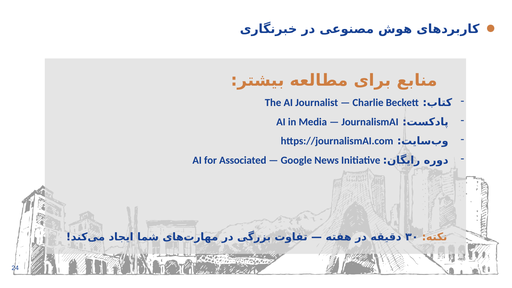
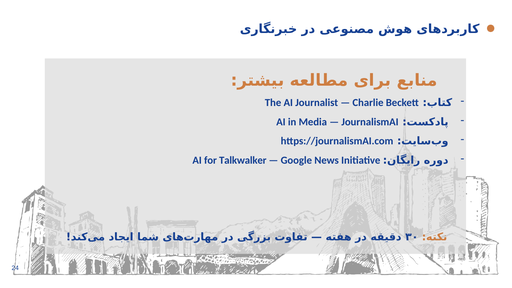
Associated: Associated -> Talkwalker
